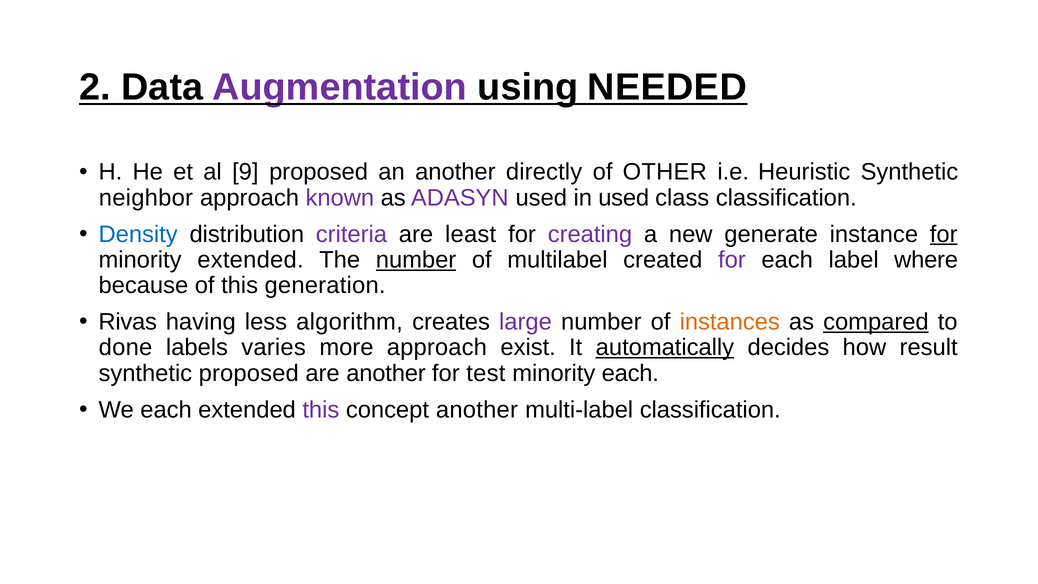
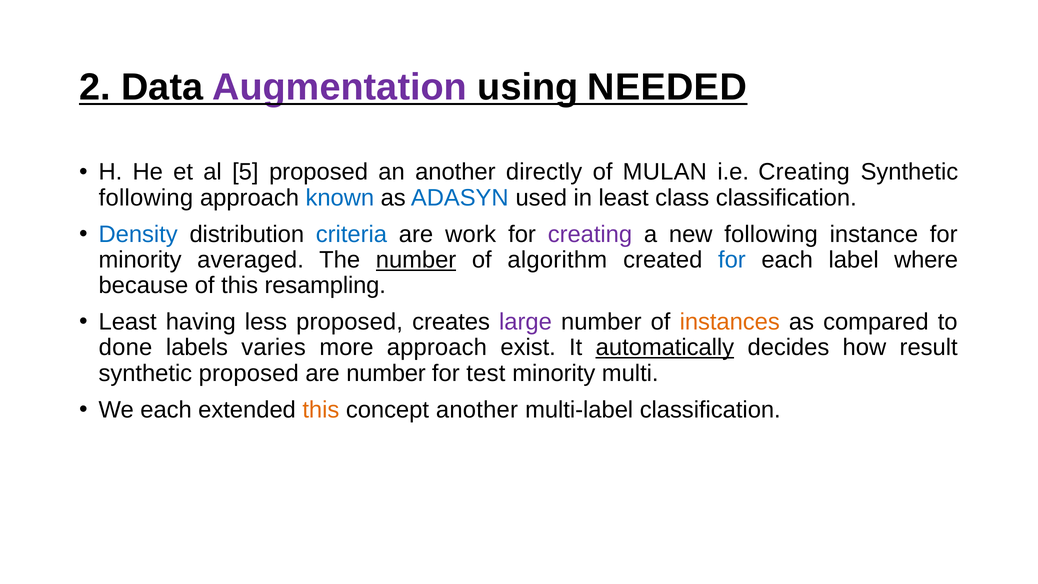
9: 9 -> 5
OTHER: OTHER -> MULAN
i.e Heuristic: Heuristic -> Creating
neighbor at (146, 198): neighbor -> following
known colour: purple -> blue
ADASYN colour: purple -> blue
in used: used -> least
criteria colour: purple -> blue
least: least -> work
new generate: generate -> following
for at (944, 234) underline: present -> none
minority extended: extended -> averaged
multilabel: multilabel -> algorithm
for at (732, 260) colour: purple -> blue
generation: generation -> resampling
Rivas at (128, 322): Rivas -> Least
less algorithm: algorithm -> proposed
compared underline: present -> none
are another: another -> number
minority each: each -> multi
this at (321, 410) colour: purple -> orange
